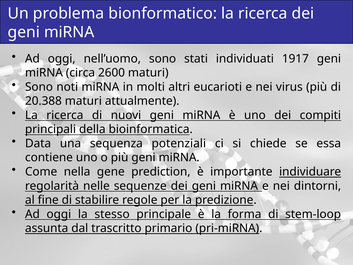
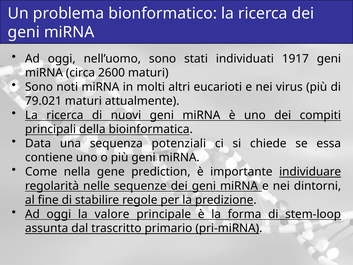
20.388: 20.388 -> 79.021
stesso: stesso -> valore
